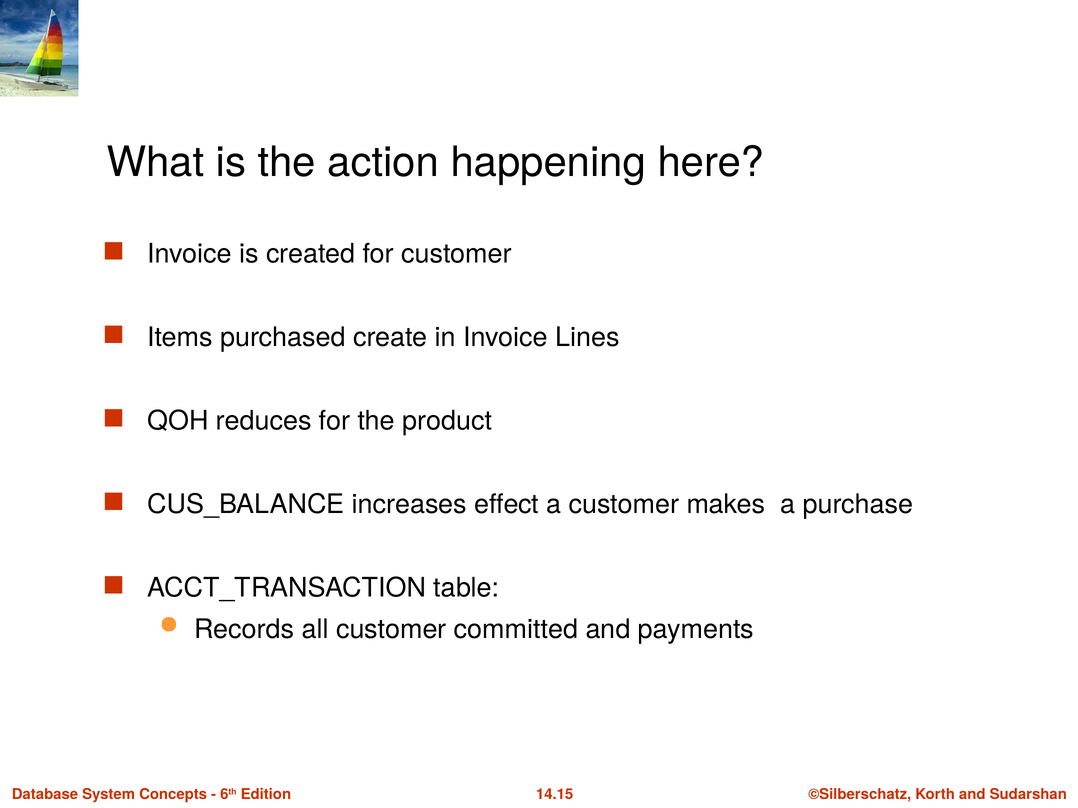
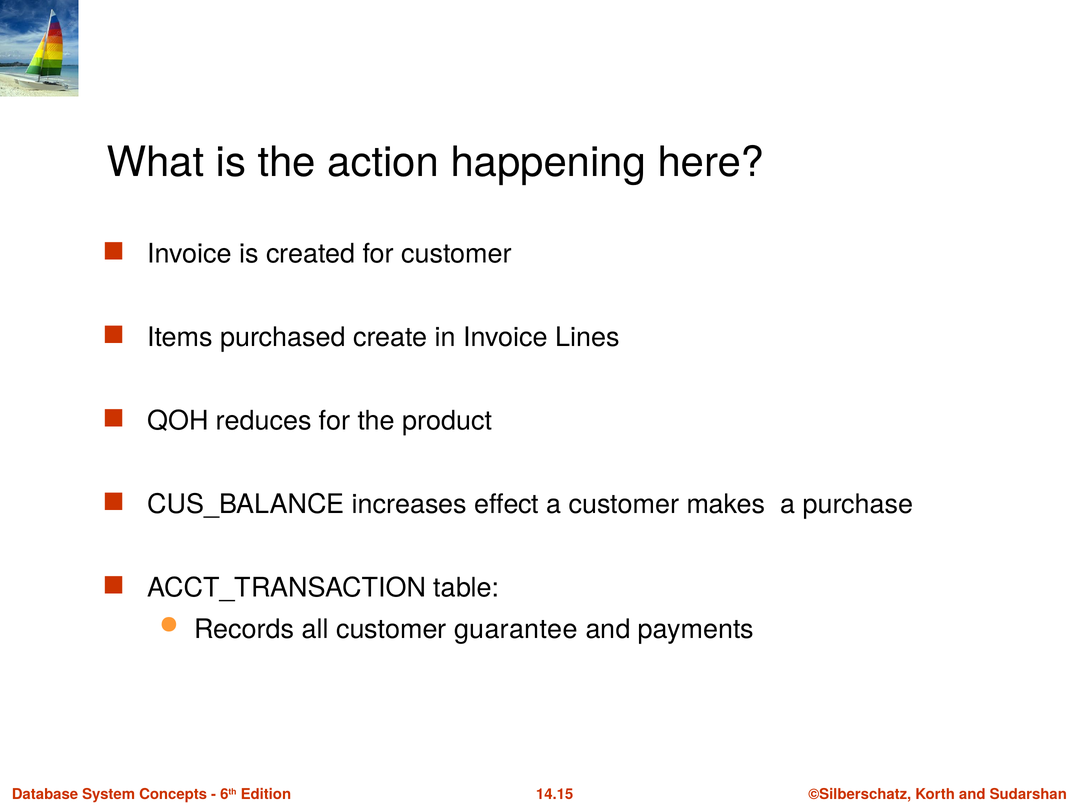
committed: committed -> guarantee
